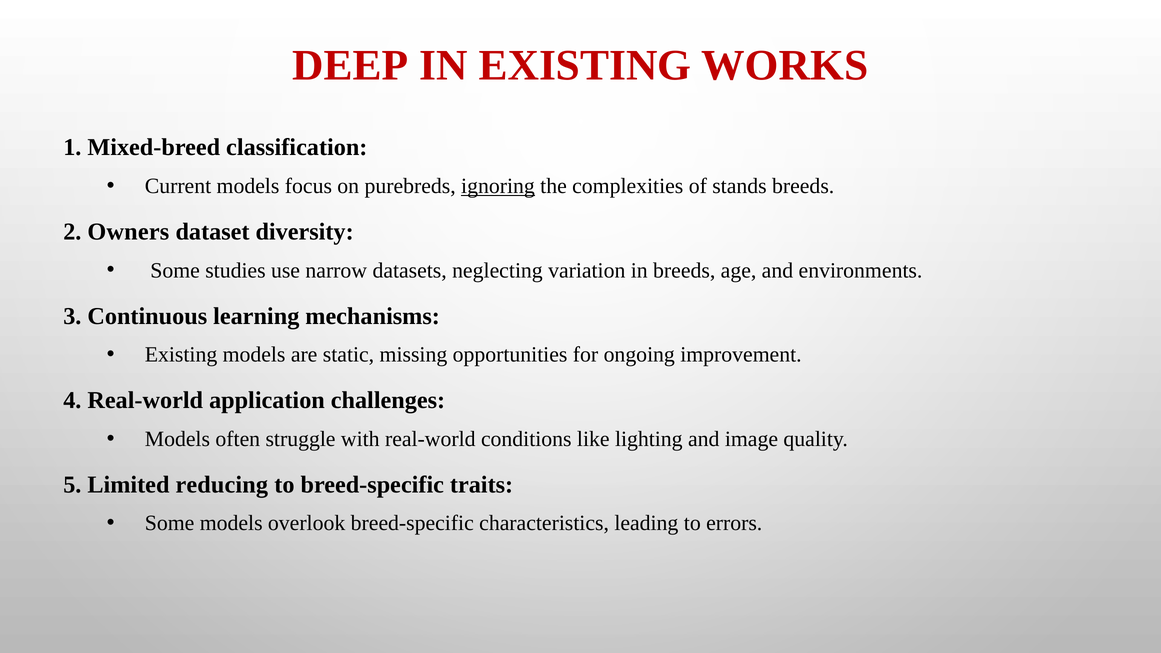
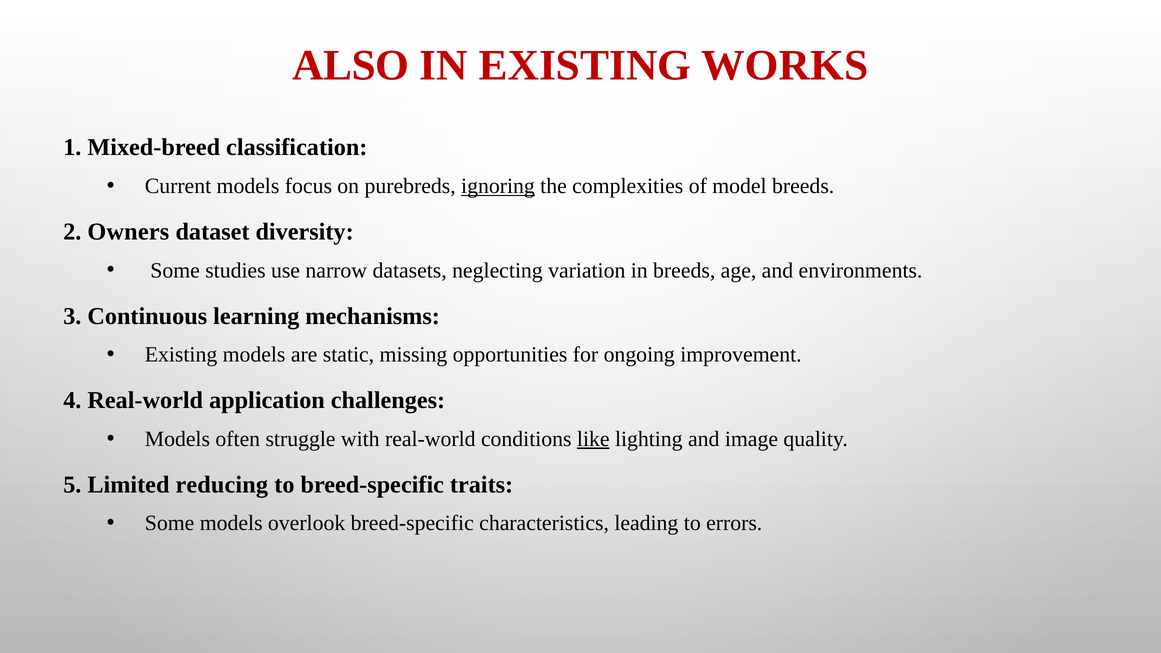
DEEP: DEEP -> ALSO
stands: stands -> model
like underline: none -> present
